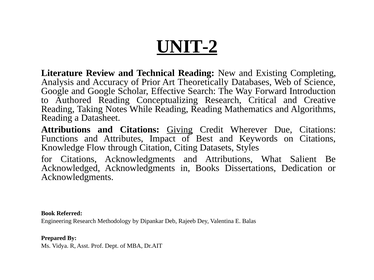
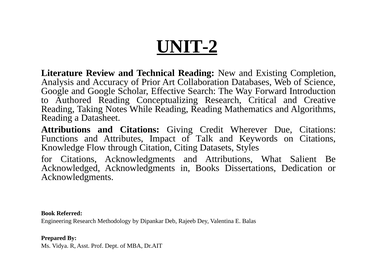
Completing: Completing -> Completion
Theoretically: Theoretically -> Collaboration
Giving underline: present -> none
Best: Best -> Talk
